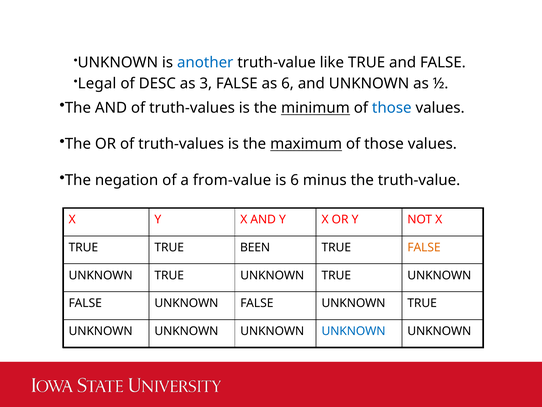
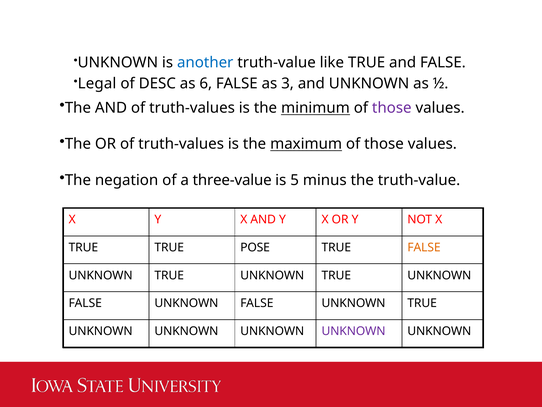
3: 3 -> 6
as 6: 6 -> 3
those at (392, 108) colour: blue -> purple
from-value: from-value -> three-value
is 6: 6 -> 5
BEEN: BEEN -> POSE
UNKNOWN at (354, 331) colour: blue -> purple
